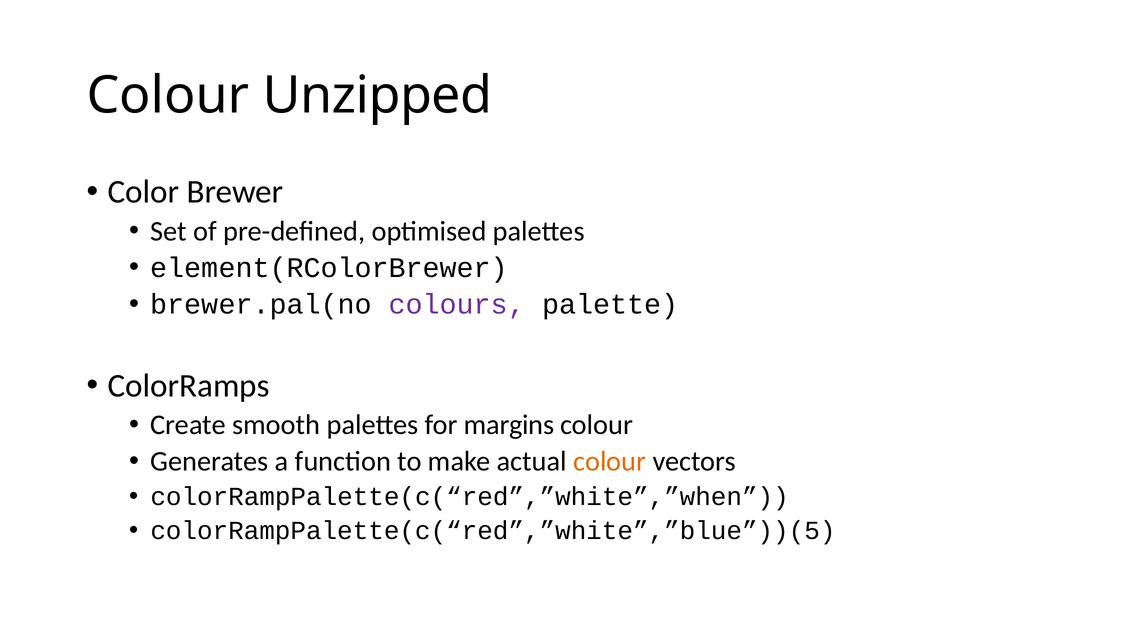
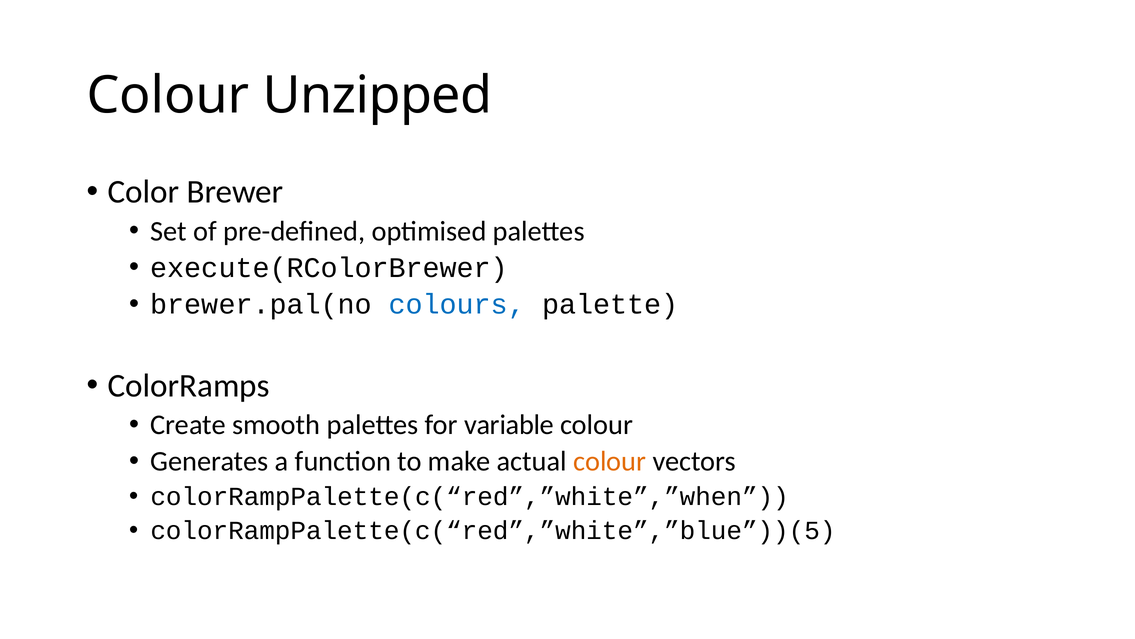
element(RColorBrewer: element(RColorBrewer -> execute(RColorBrewer
colours colour: purple -> blue
margins: margins -> variable
